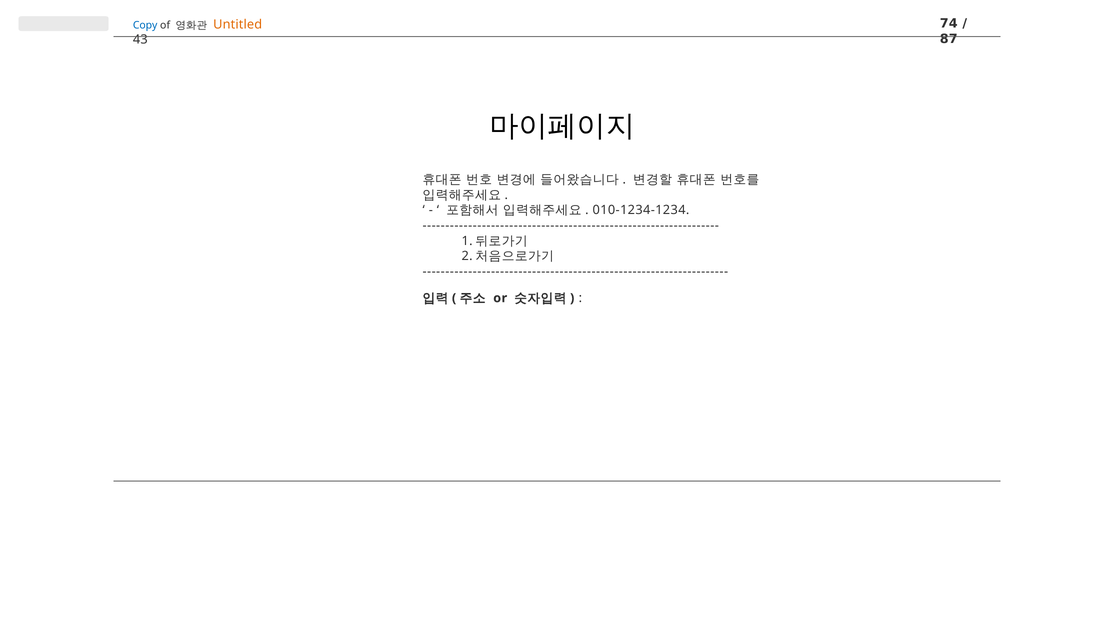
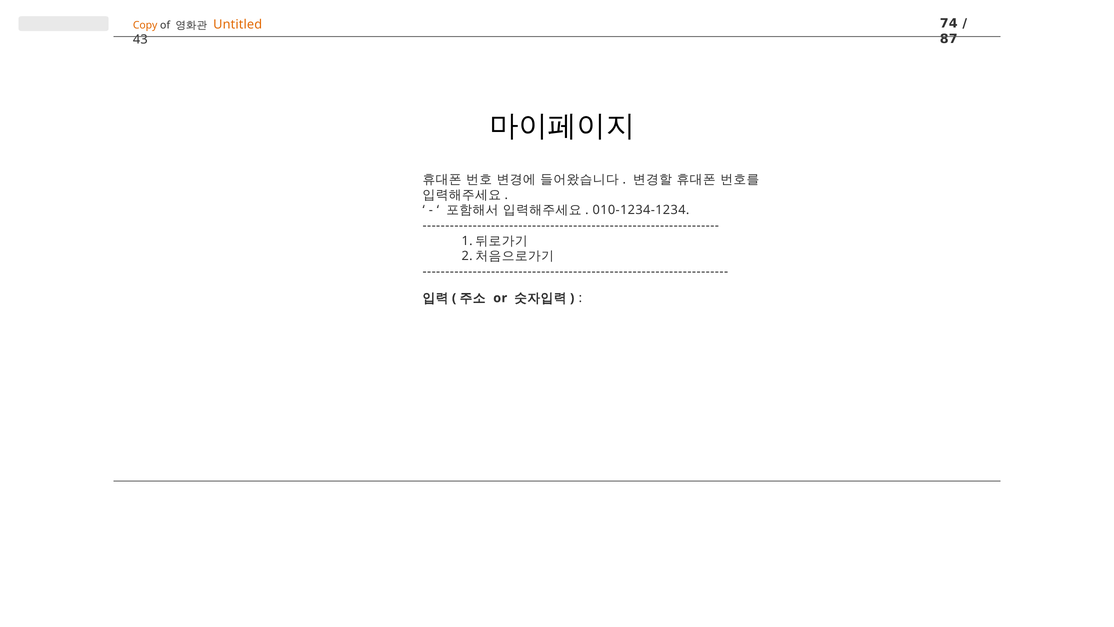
Copy colour: blue -> orange
